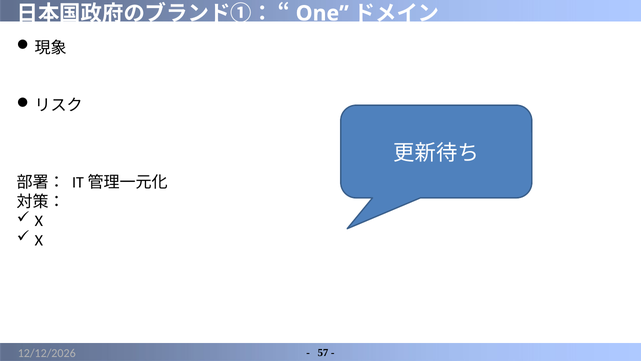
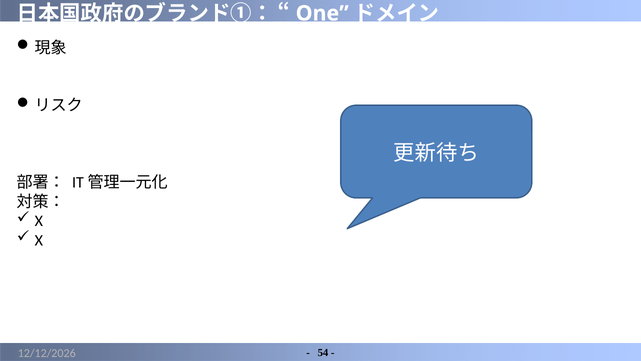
57: 57 -> 54
